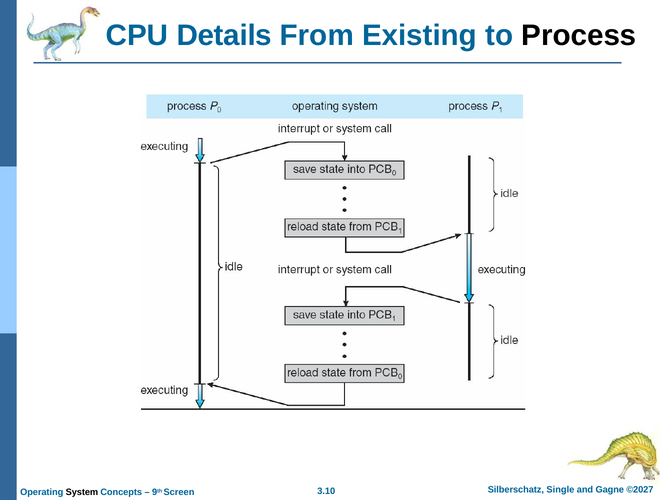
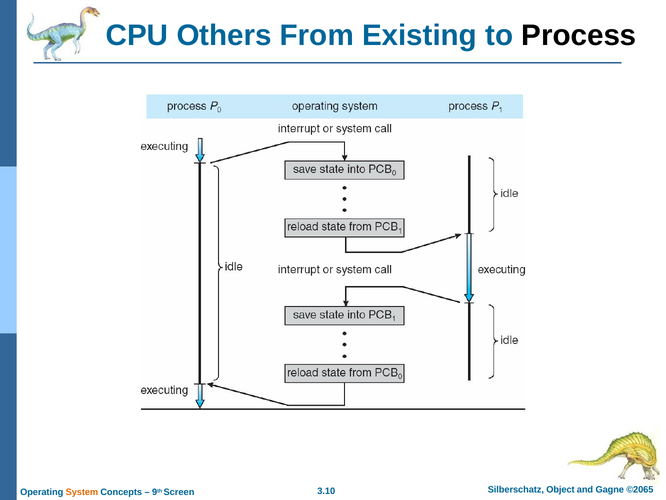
Details: Details -> Others
Single: Single -> Object
©2027: ©2027 -> ©2065
System colour: black -> orange
